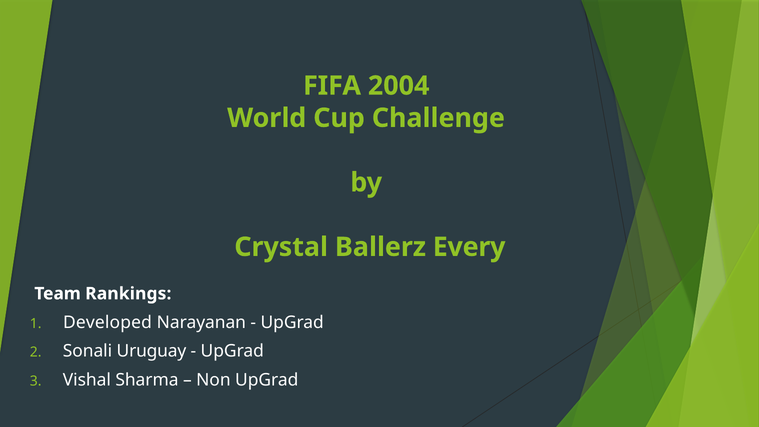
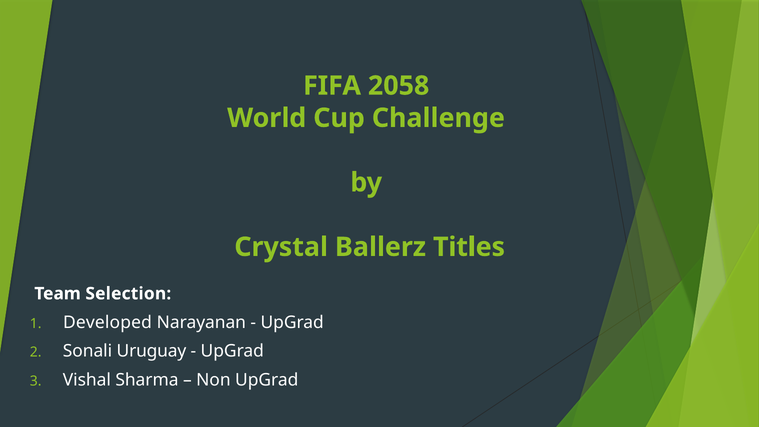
2004: 2004 -> 2058
Every: Every -> Titles
Rankings: Rankings -> Selection
